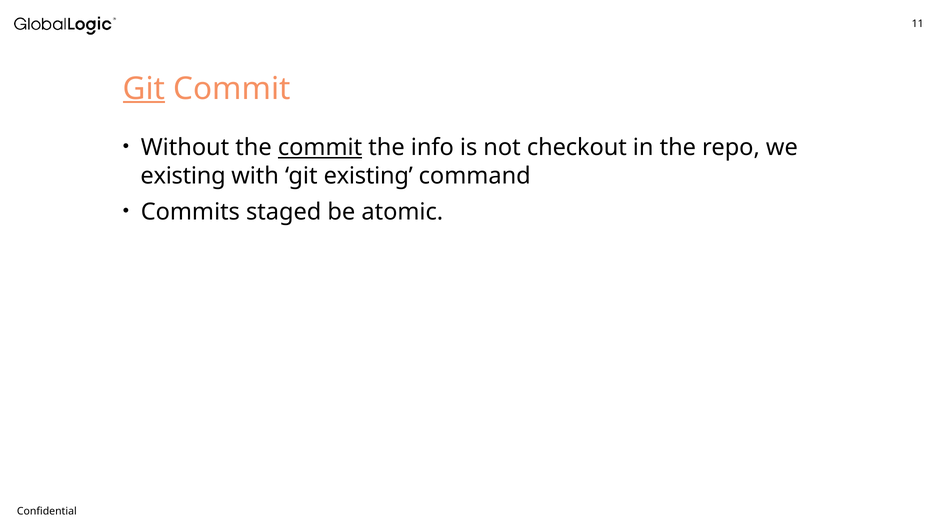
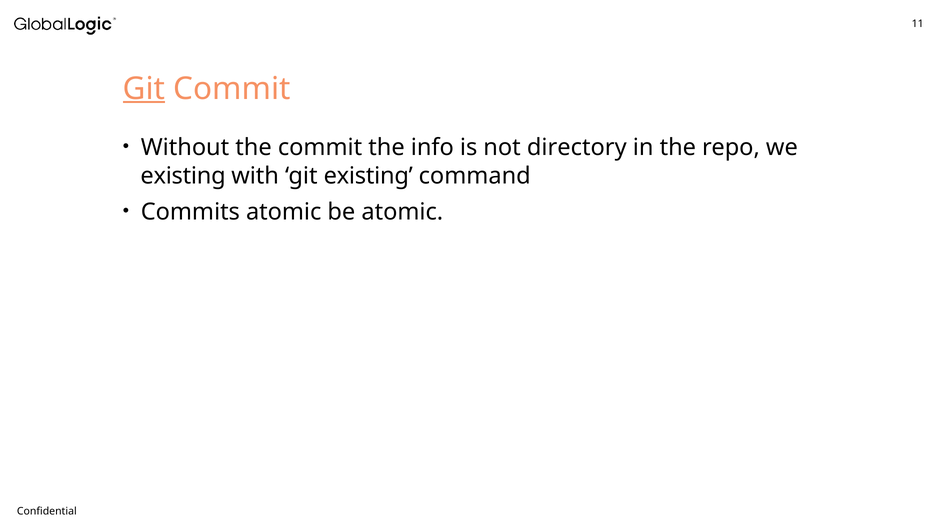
commit at (320, 147) underline: present -> none
checkout: checkout -> directory
Commits staged: staged -> atomic
